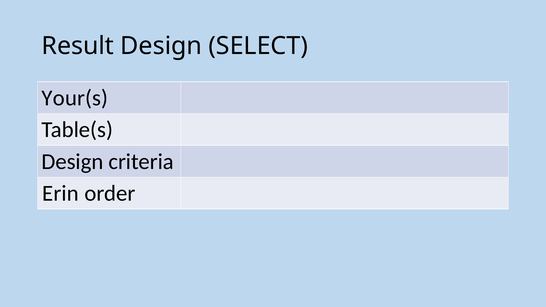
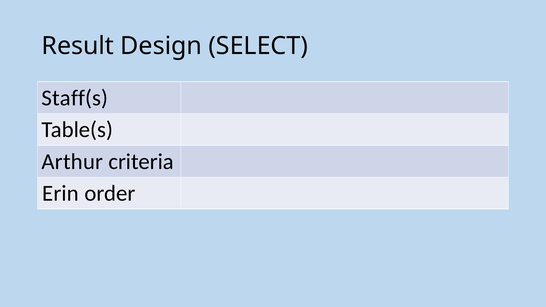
Your(s: Your(s -> Staff(s
Design at (73, 162): Design -> Arthur
